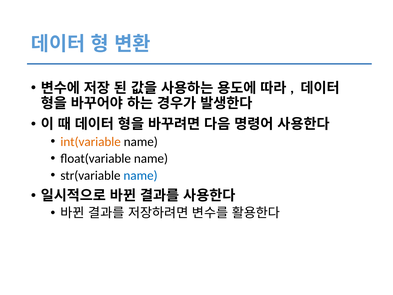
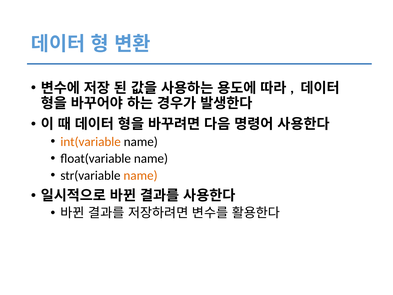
name at (141, 175) colour: blue -> orange
